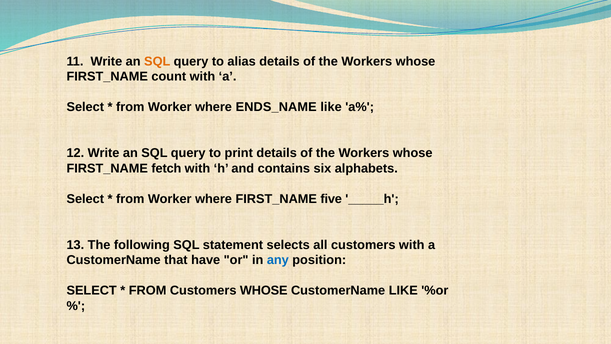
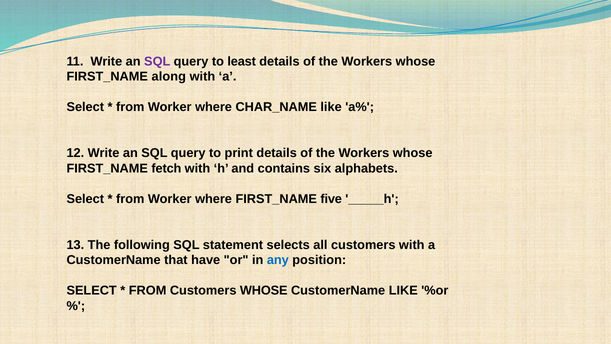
SQL at (157, 61) colour: orange -> purple
alias: alias -> least
count: count -> along
ENDS_NAME: ENDS_NAME -> CHAR_NAME
